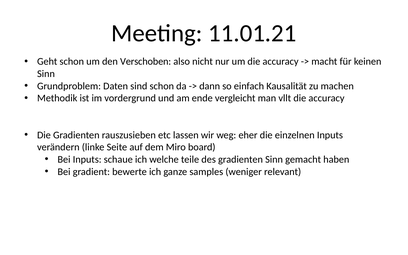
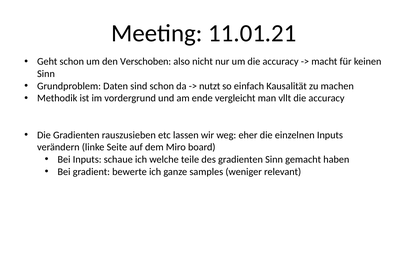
dann: dann -> nutzt
